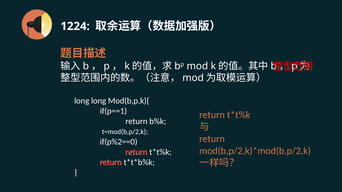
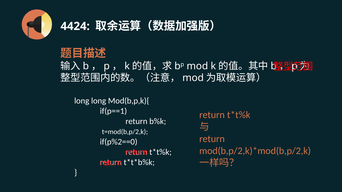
1224: 1224 -> 4424
